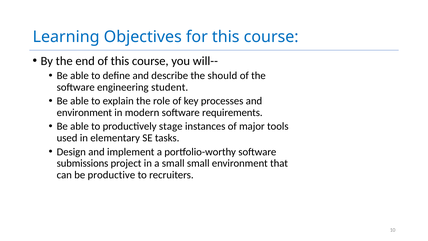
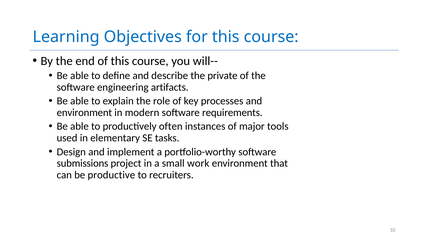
should: should -> private
student: student -> artifacts
stage: stage -> often
small small: small -> work
